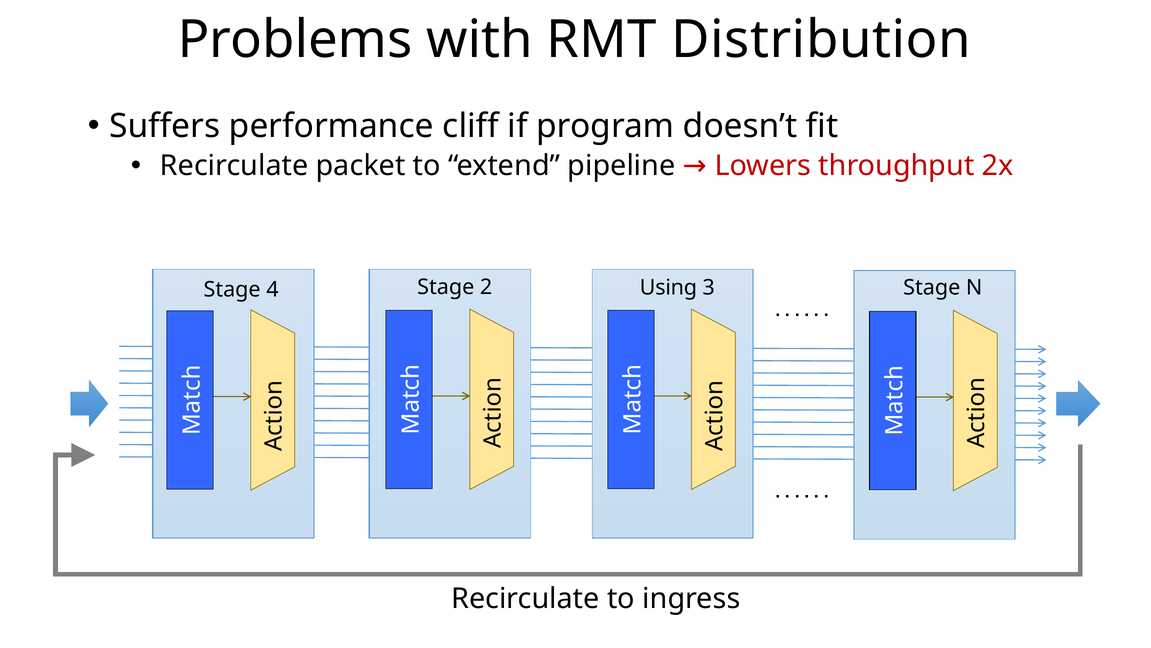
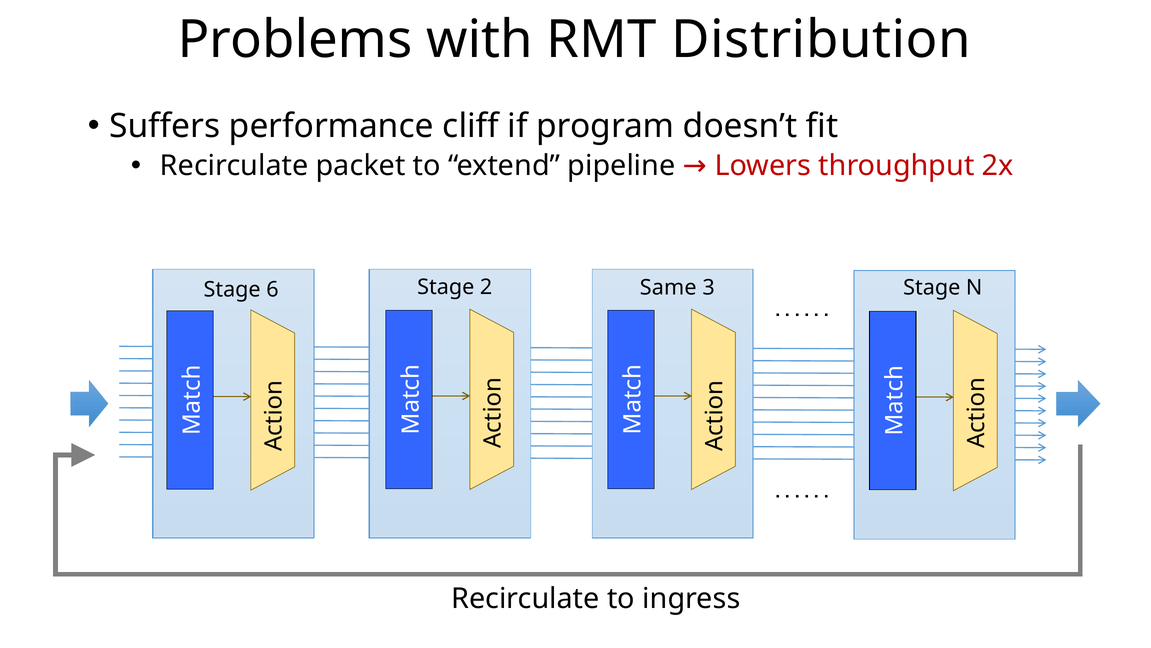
4: 4 -> 6
Using: Using -> Same
